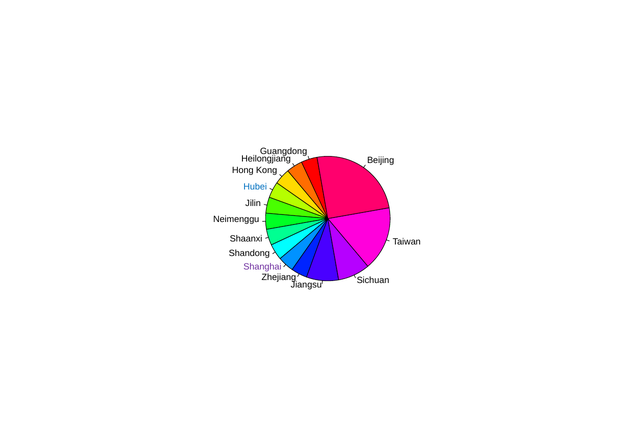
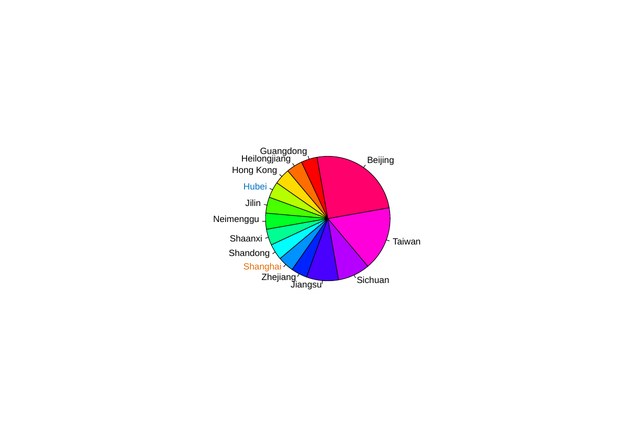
Shanghai colour: purple -> orange
